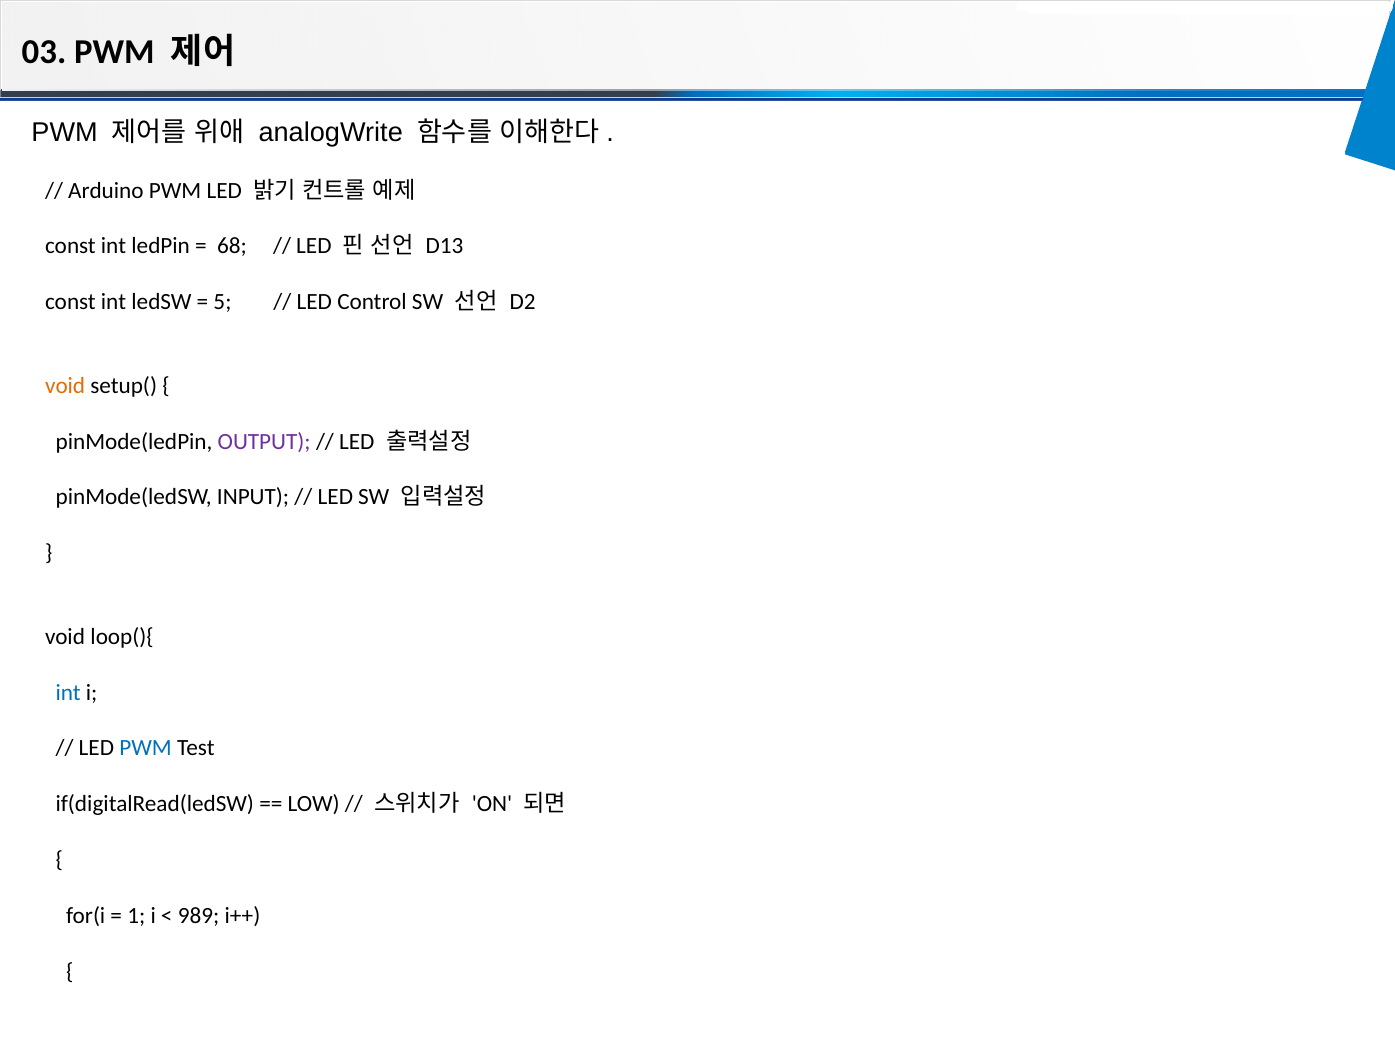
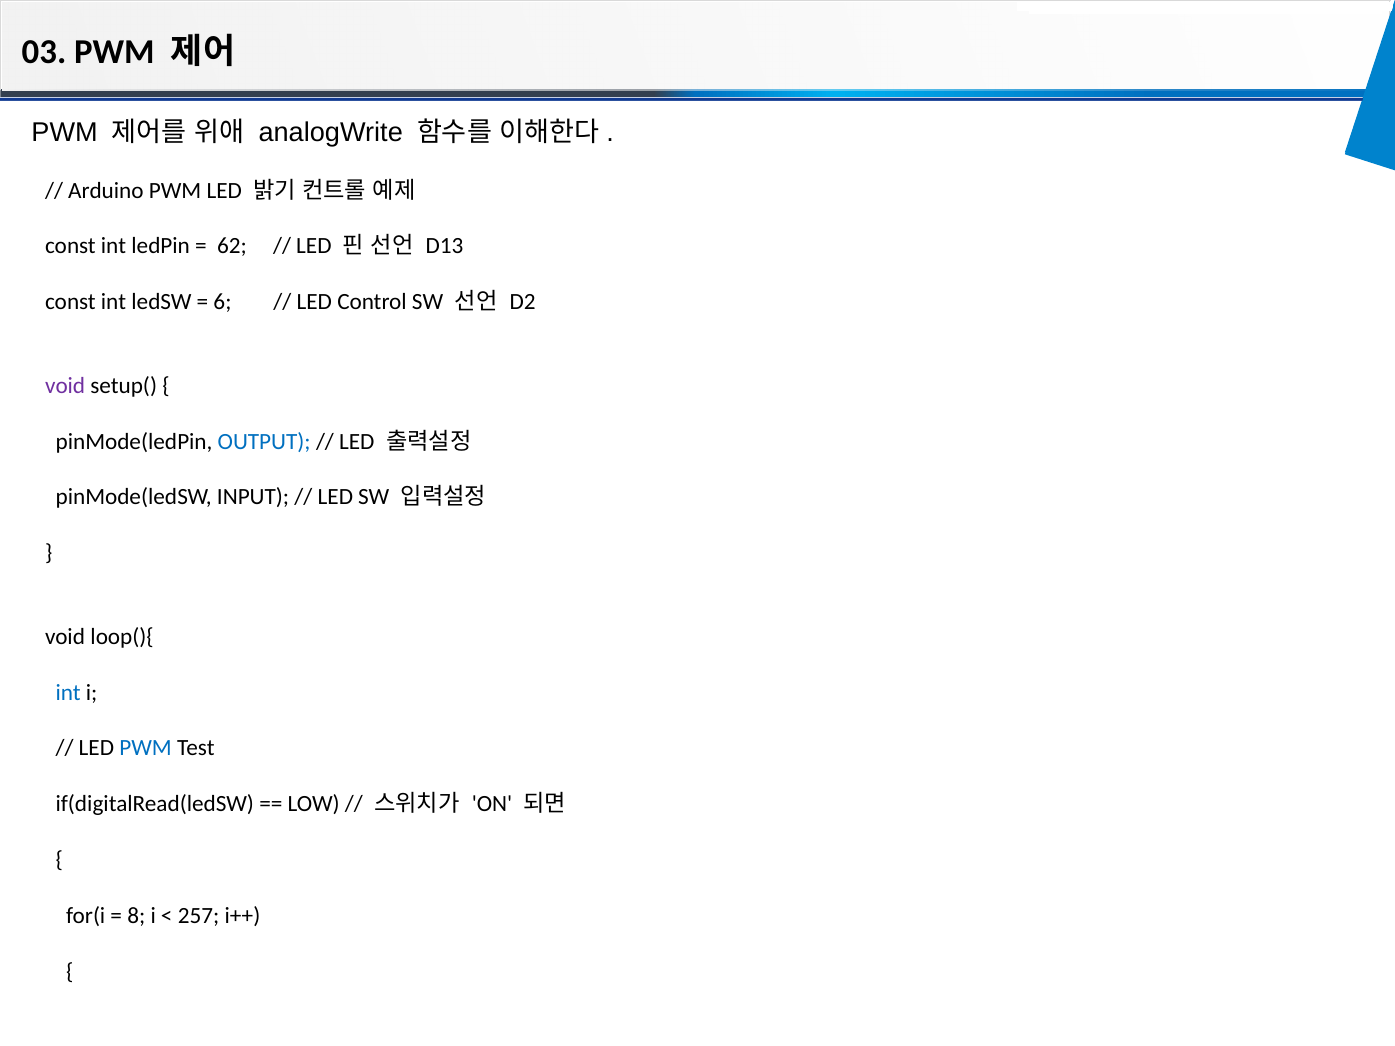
68: 68 -> 62
5: 5 -> 6
void at (65, 386) colour: orange -> purple
OUTPUT colour: purple -> blue
1: 1 -> 8
989: 989 -> 257
